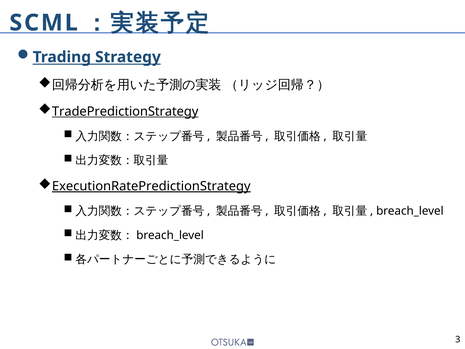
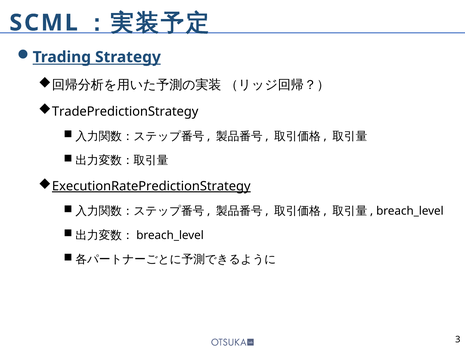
TradePredictionStrategy underline: present -> none
